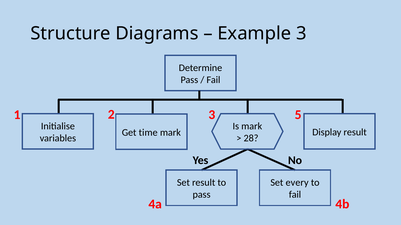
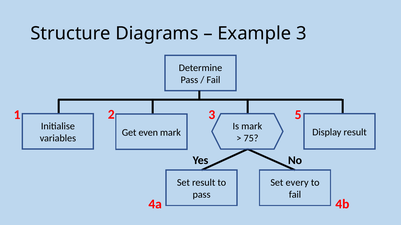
time: time -> even
28: 28 -> 75
